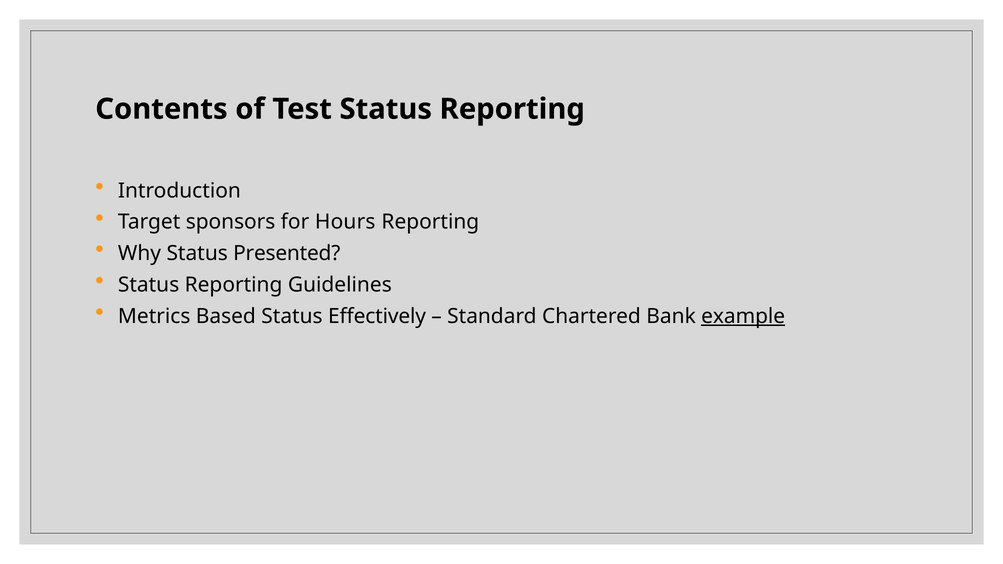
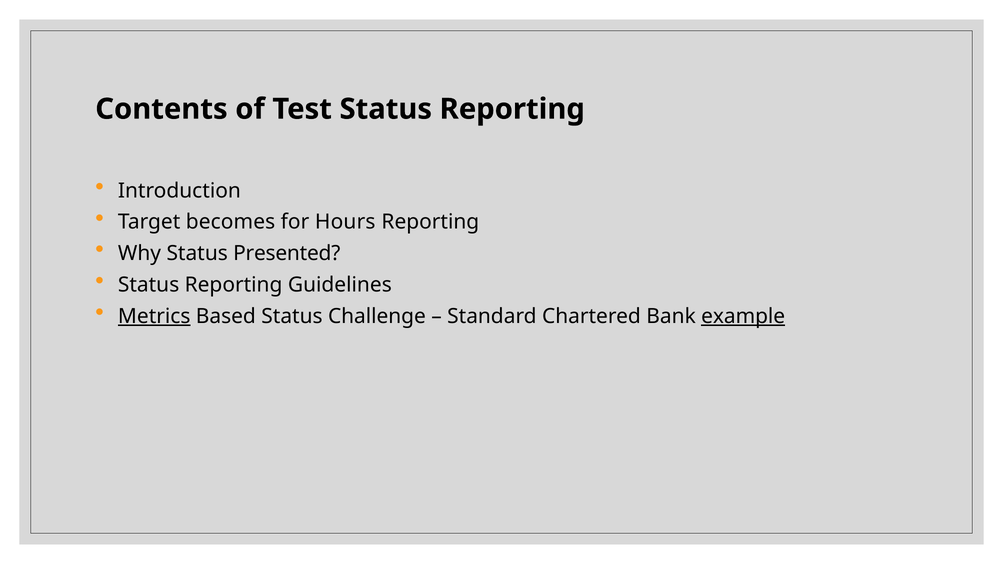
sponsors: sponsors -> becomes
Metrics underline: none -> present
Effectively: Effectively -> Challenge
